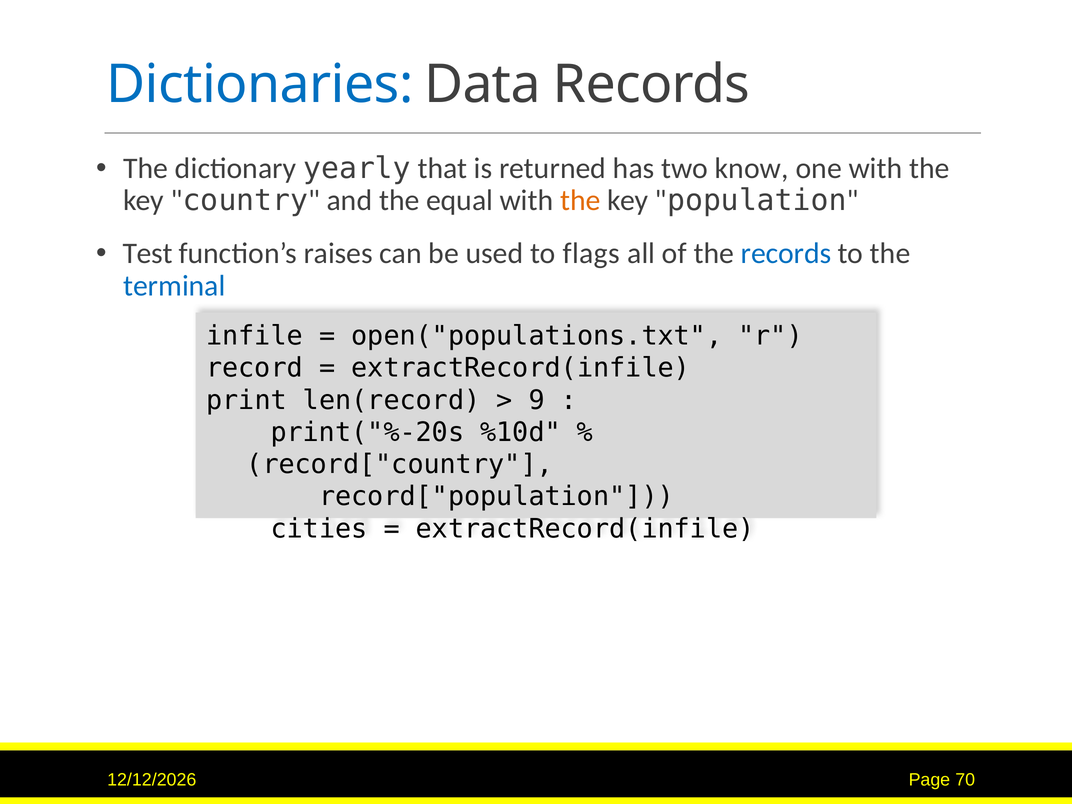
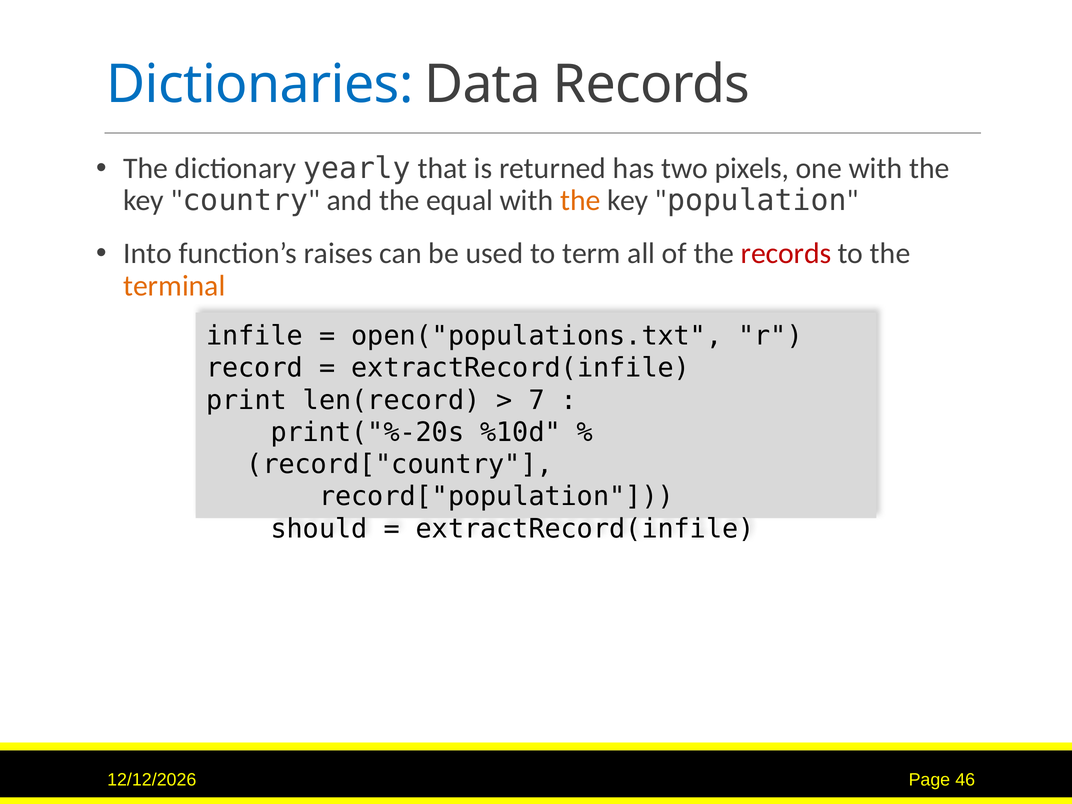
know: know -> pixels
Test: Test -> Into
flags: flags -> term
records at (786, 254) colour: blue -> red
terminal colour: blue -> orange
9: 9 -> 7
cities: cities -> should
70: 70 -> 46
